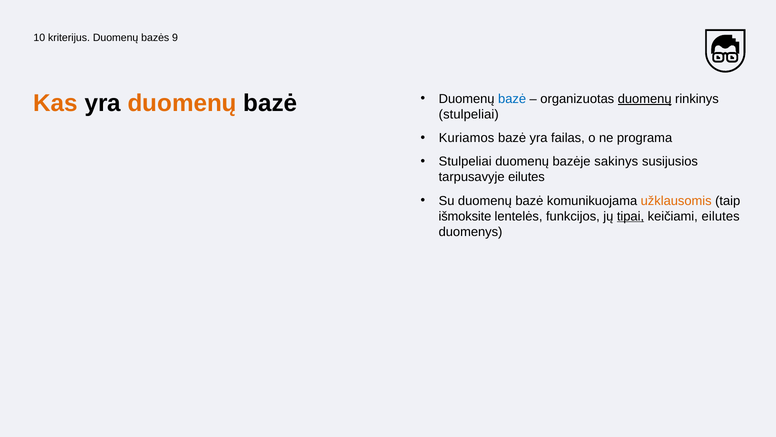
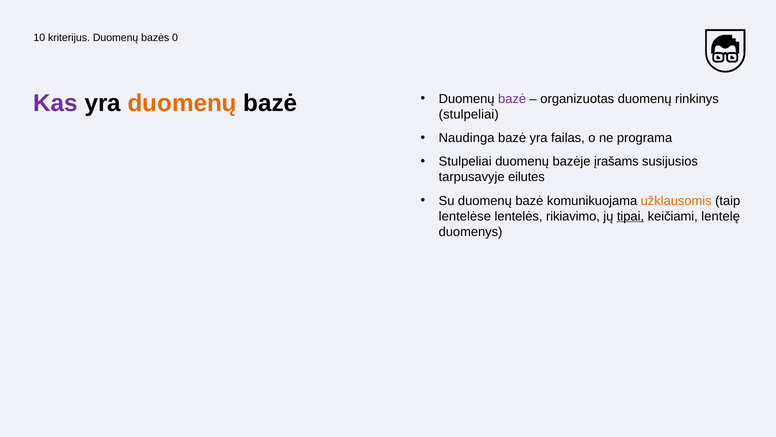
9: 9 -> 0
Kas colour: orange -> purple
bazė at (512, 99) colour: blue -> purple
duomenų at (645, 99) underline: present -> none
Kuriamos: Kuriamos -> Naudinga
sakinys: sakinys -> įrašams
išmoksite: išmoksite -> lentelėse
funkcijos: funkcijos -> rikiavimo
keičiami eilutes: eilutes -> lentelę
